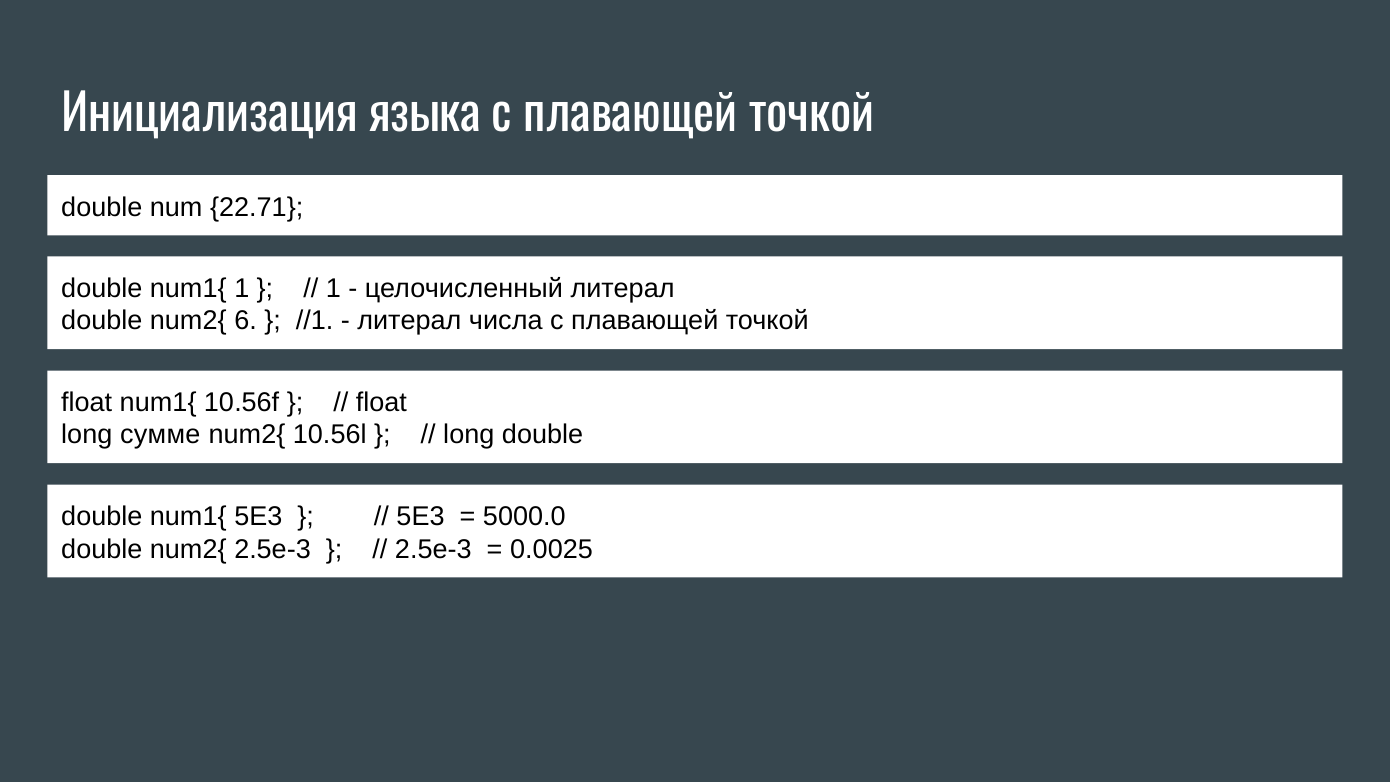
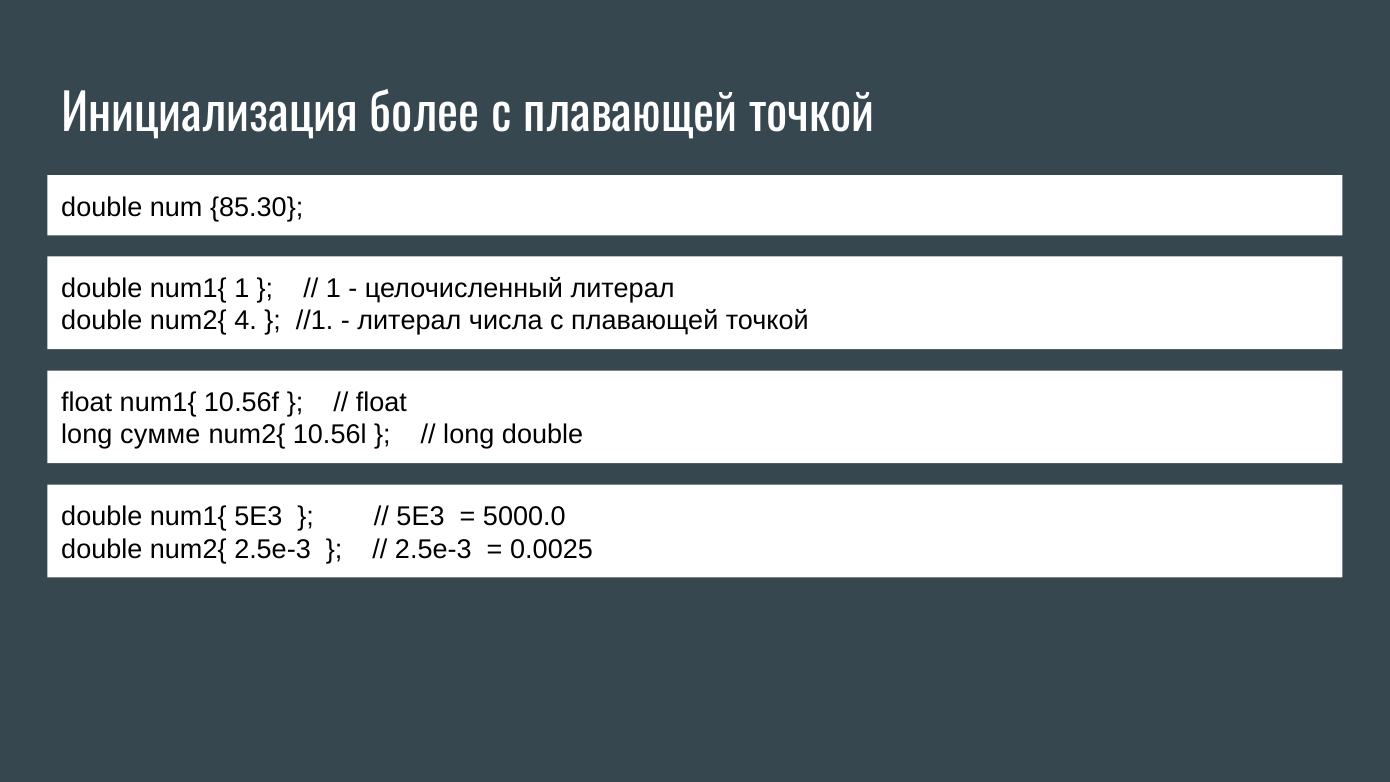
языка: языка -> более
22.71: 22.71 -> 85.30
6: 6 -> 4
